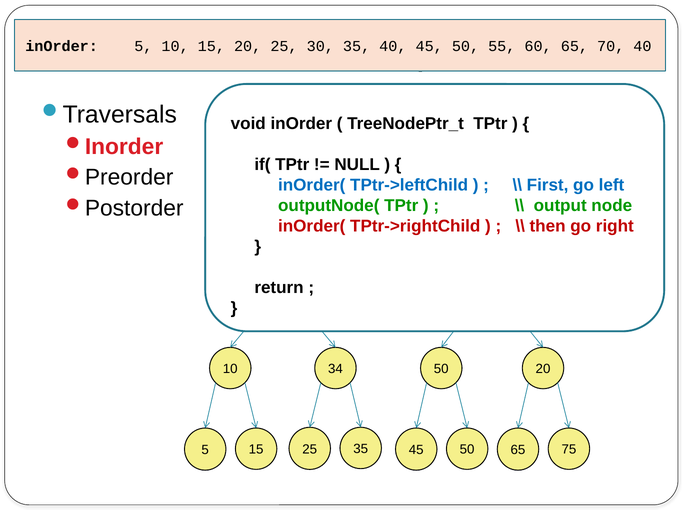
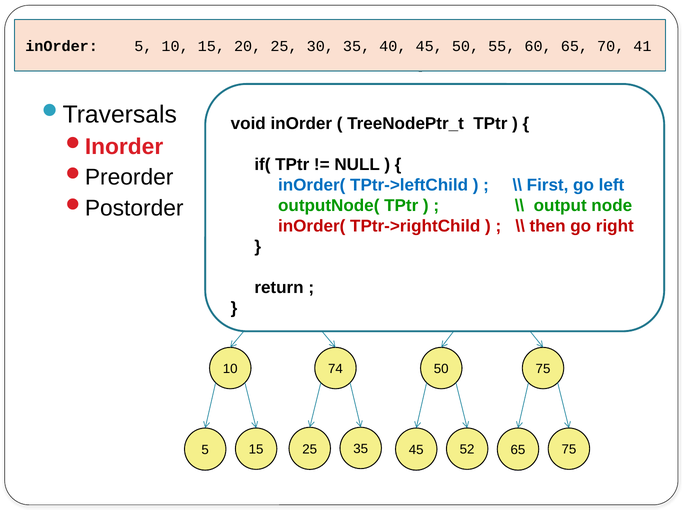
70 40: 40 -> 41
34: 34 -> 74
50 20: 20 -> 75
35 45 50: 50 -> 52
